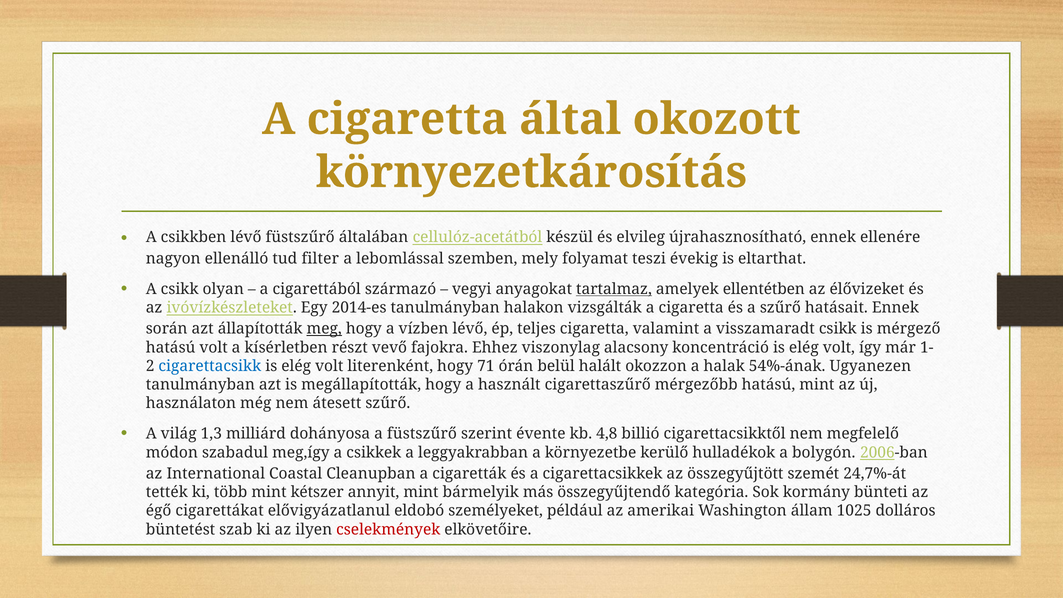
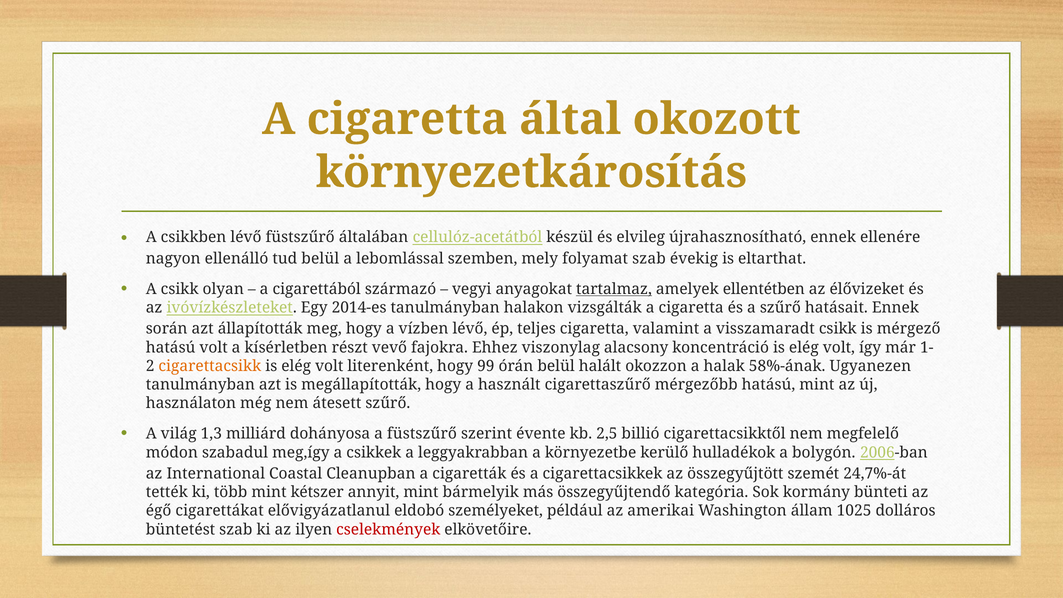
tud filter: filter -> belül
folyamat teszi: teszi -> szab
meg underline: present -> none
cigarettacsikk colour: blue -> orange
71: 71 -> 99
54%-ának: 54%-ának -> 58%-ának
4,8: 4,8 -> 2,5
